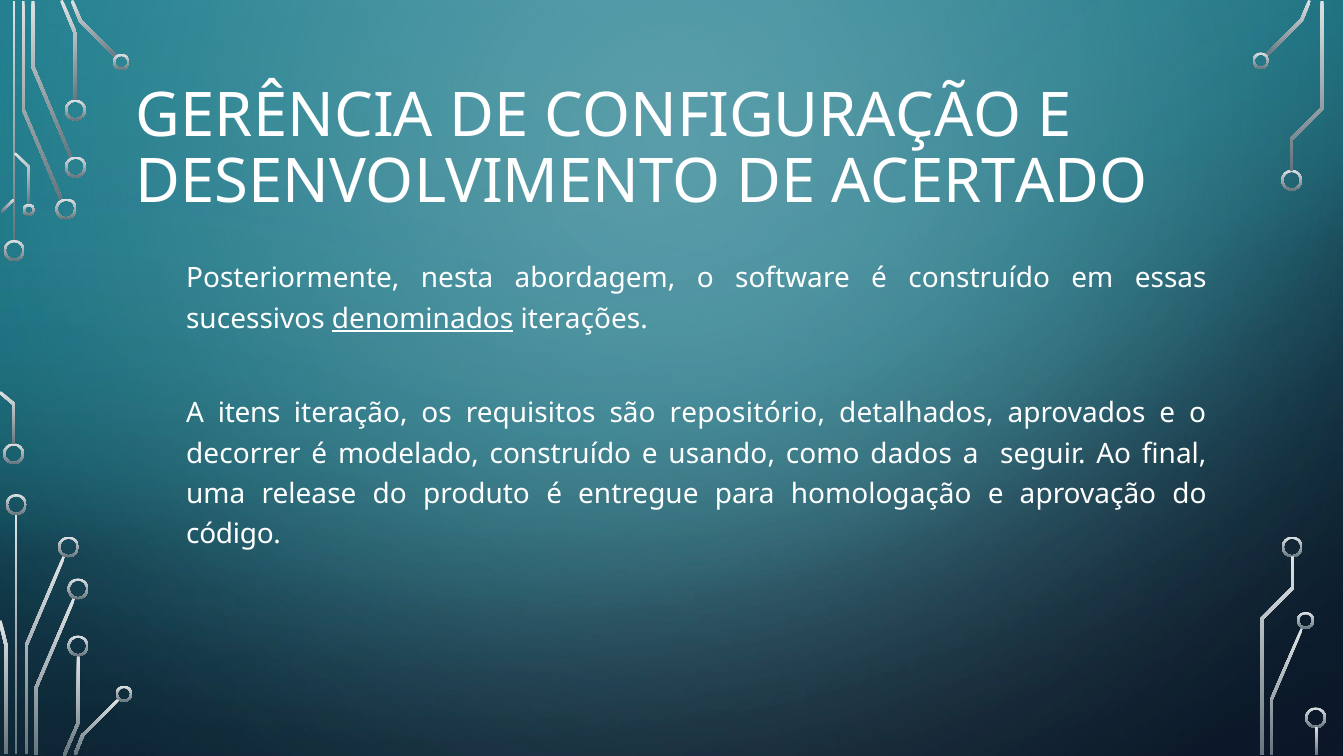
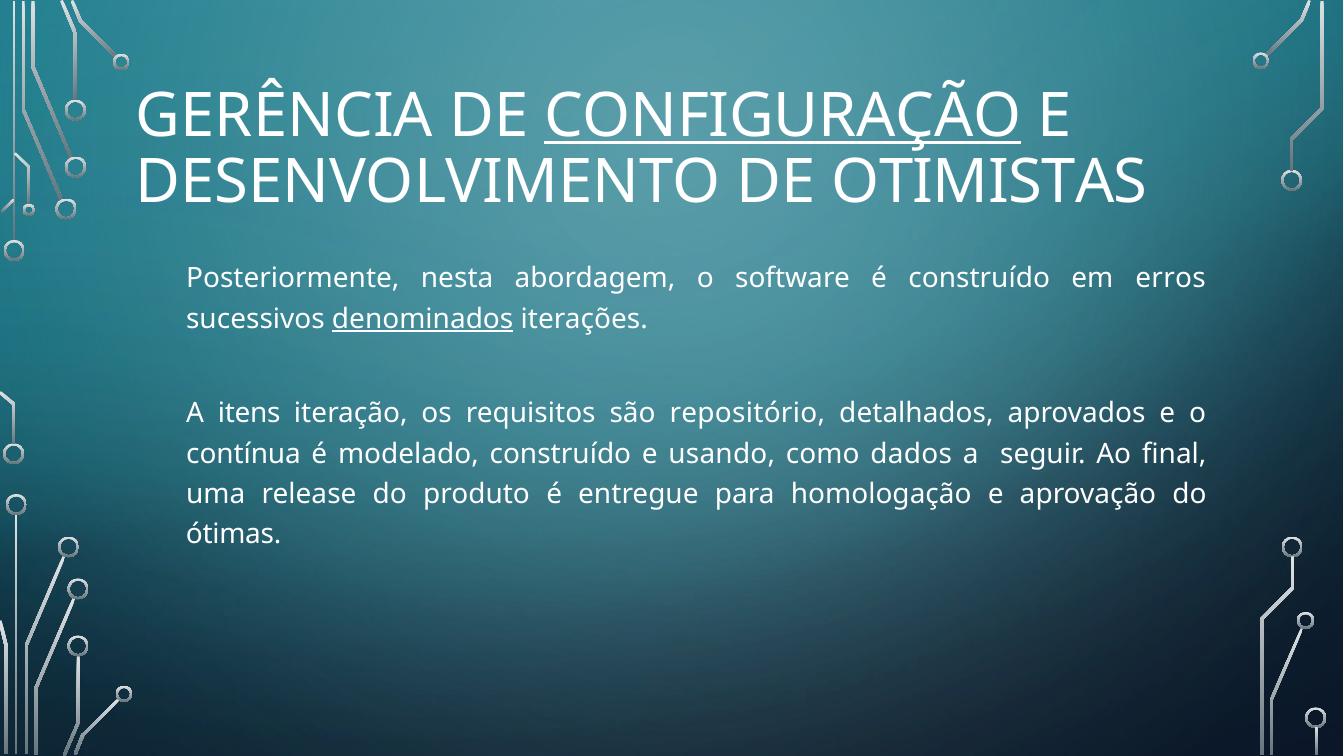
CONFIGURAÇÃO underline: none -> present
ACERTADO: ACERTADO -> OTIMISTAS
essas: essas -> erros
decorrer: decorrer -> contínua
código: código -> ótimas
